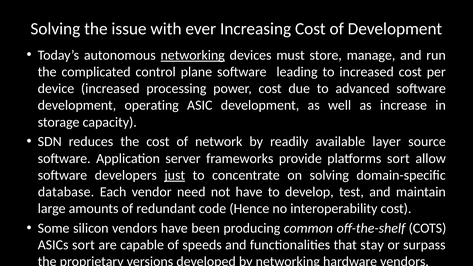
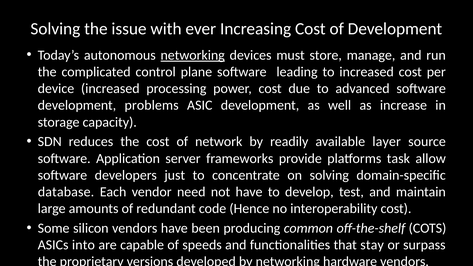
operating: operating -> problems
platforms sort: sort -> task
just underline: present -> none
ASICs sort: sort -> into
